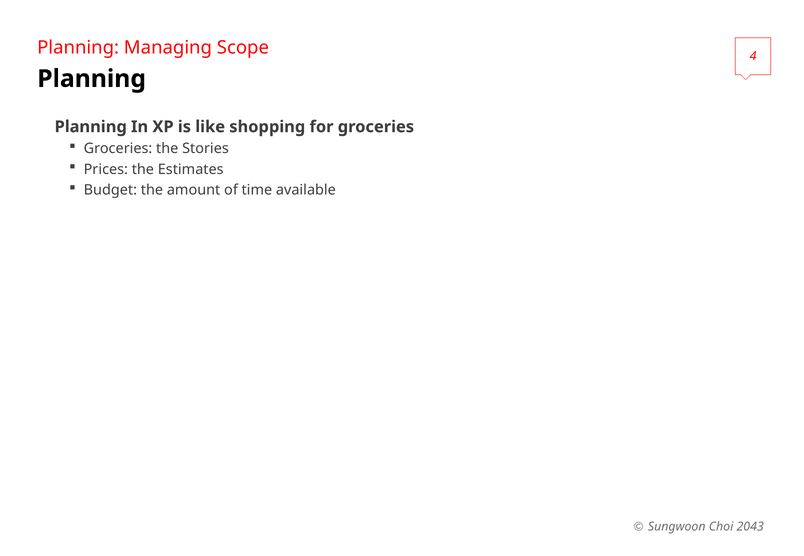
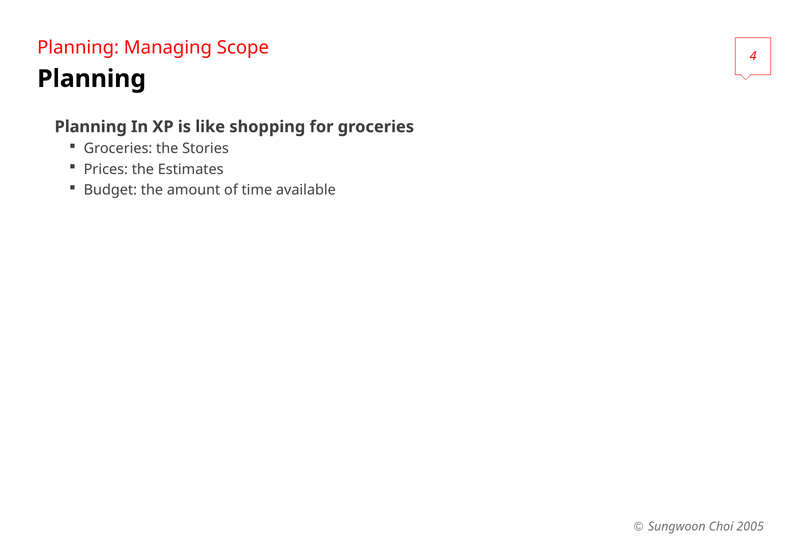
2043: 2043 -> 2005
